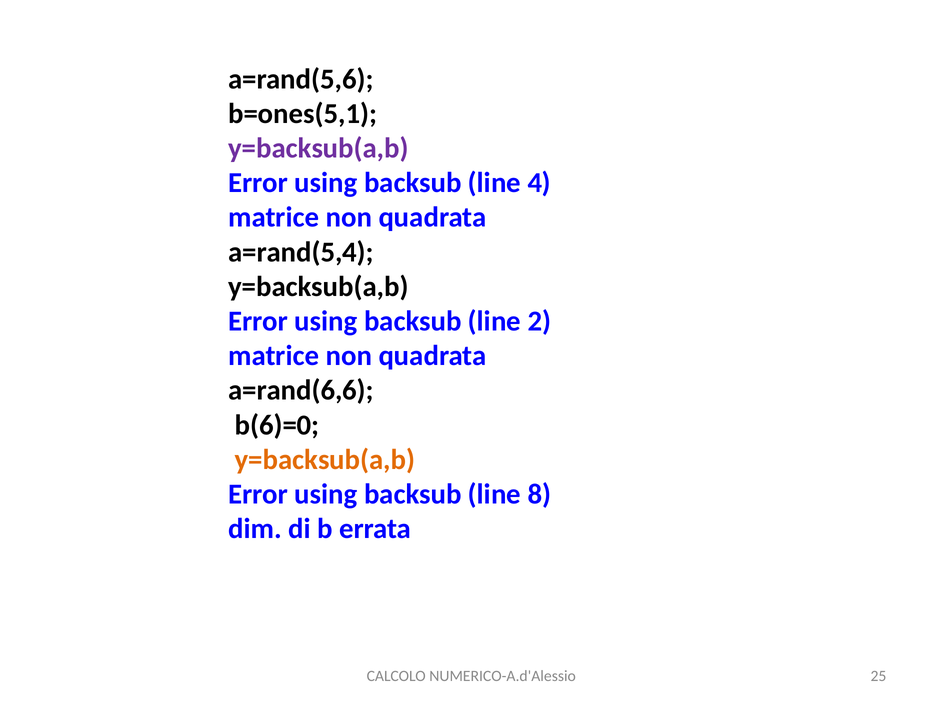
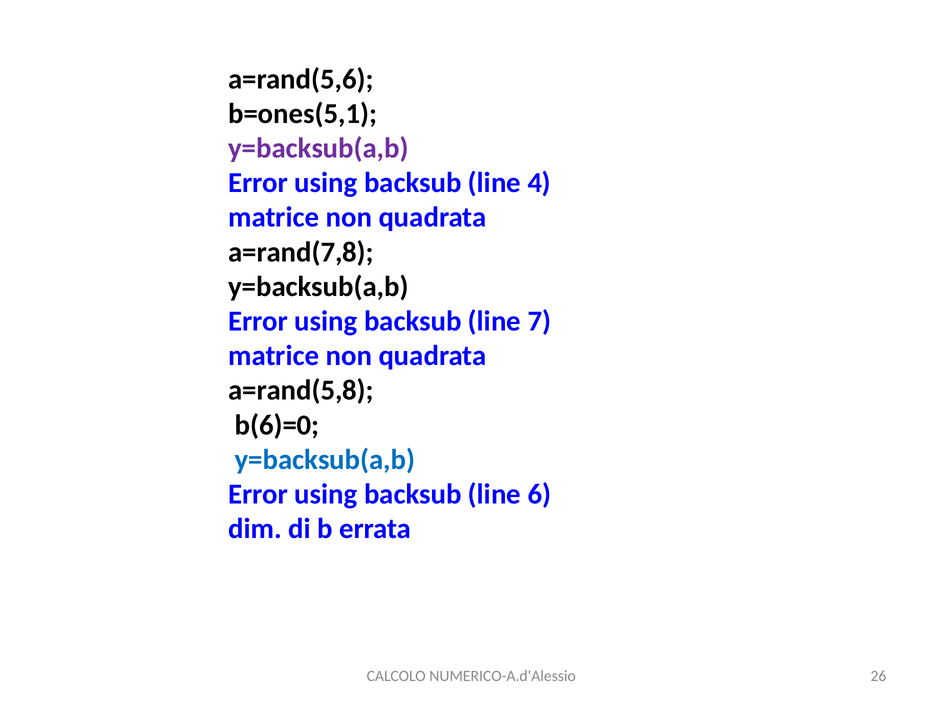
a=rand(5,4: a=rand(5,4 -> a=rand(7,8
2: 2 -> 7
a=rand(6,6: a=rand(6,6 -> a=rand(5,8
y=backsub(a,b at (325, 459) colour: orange -> blue
8: 8 -> 6
25: 25 -> 26
